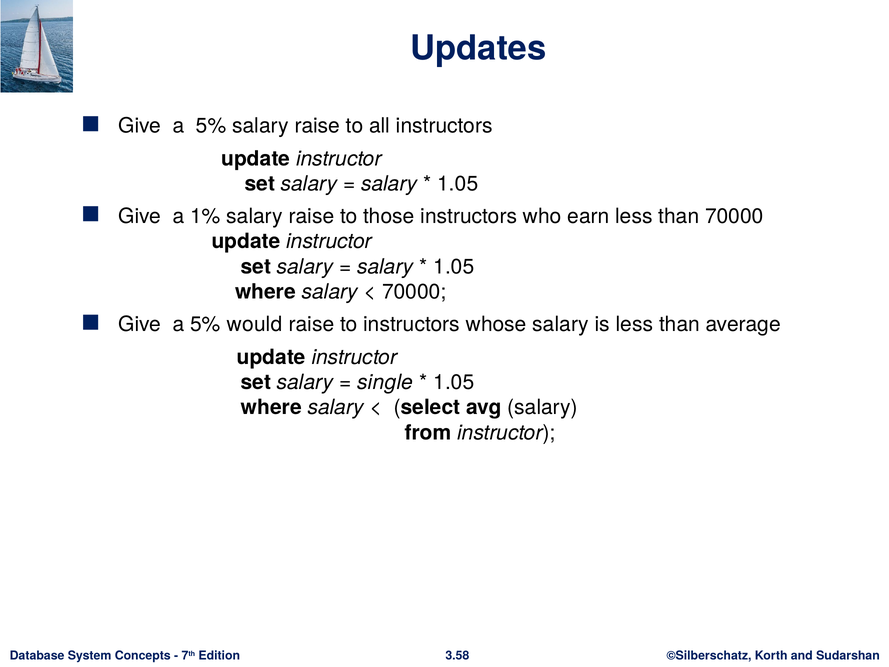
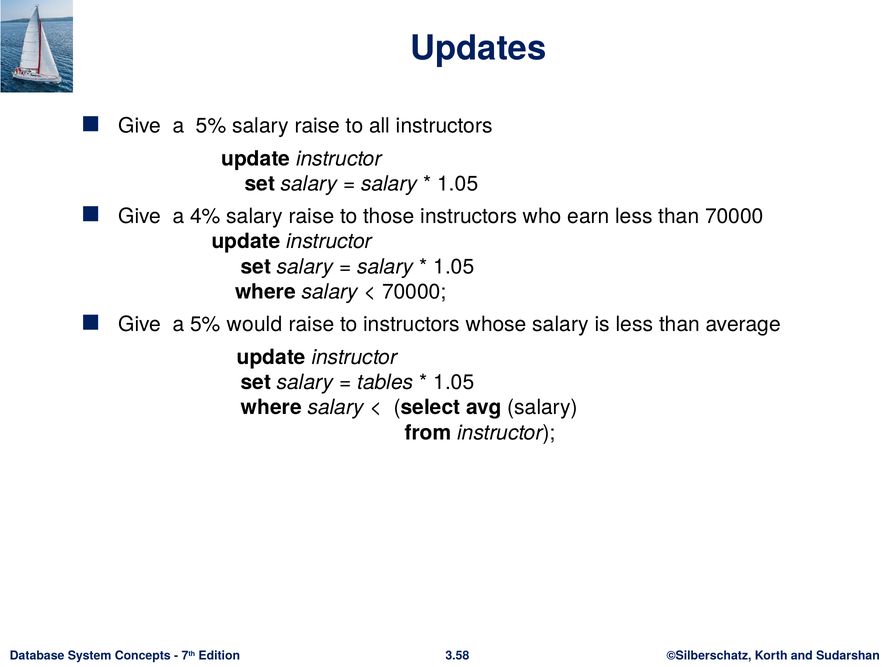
1%: 1% -> 4%
single: single -> tables
